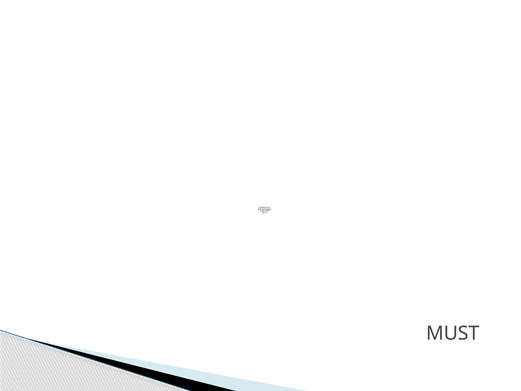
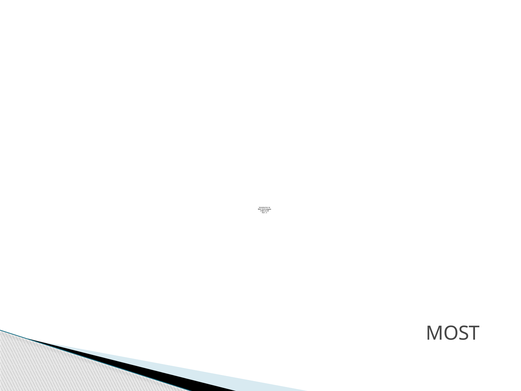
MUST: MUST -> MOST
